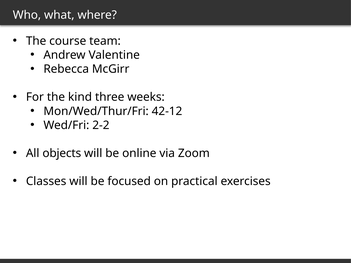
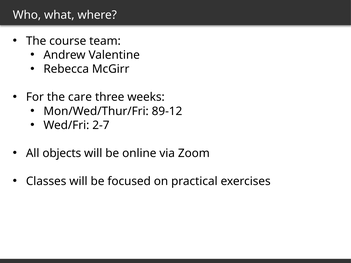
kind: kind -> care
42-12: 42-12 -> 89-12
2-2: 2-2 -> 2-7
